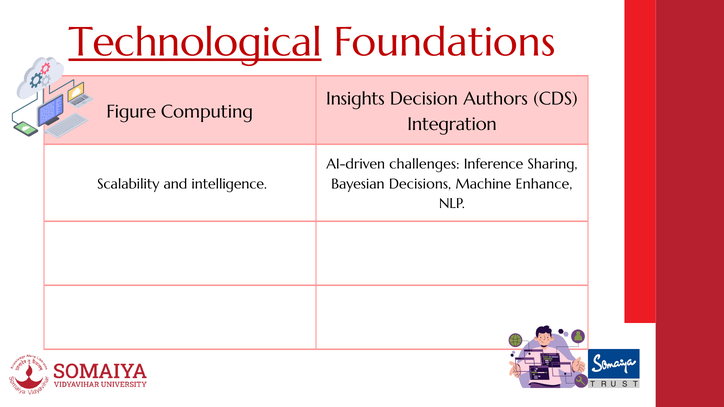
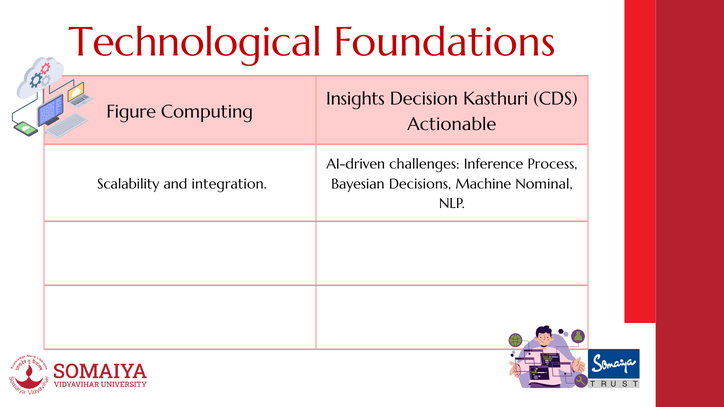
Technological underline: present -> none
Authors: Authors -> Kasthuri
Integration: Integration -> Actionable
Sharing: Sharing -> Process
intelligence: intelligence -> integration
Enhance: Enhance -> Nominal
